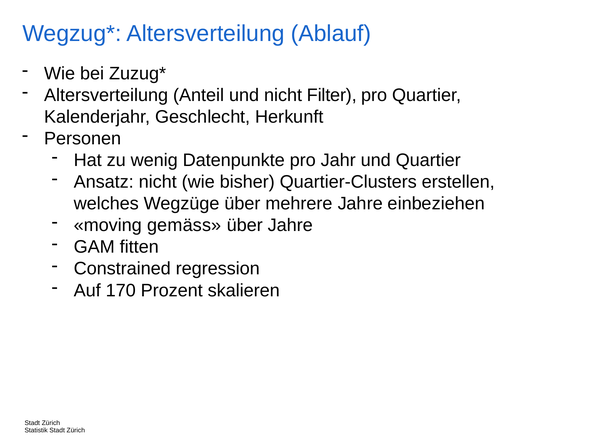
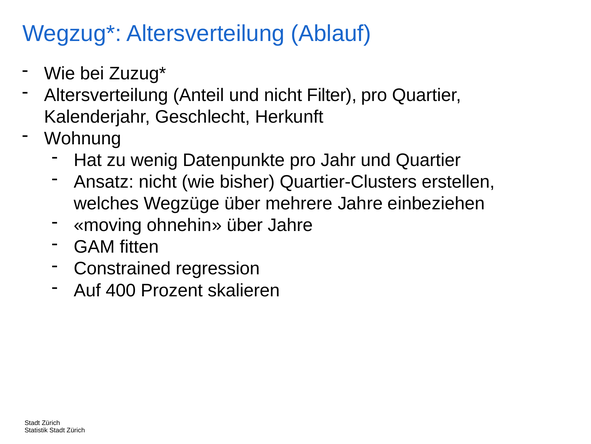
Personen: Personen -> Wohnung
gemäss: gemäss -> ohnehin
170: 170 -> 400
